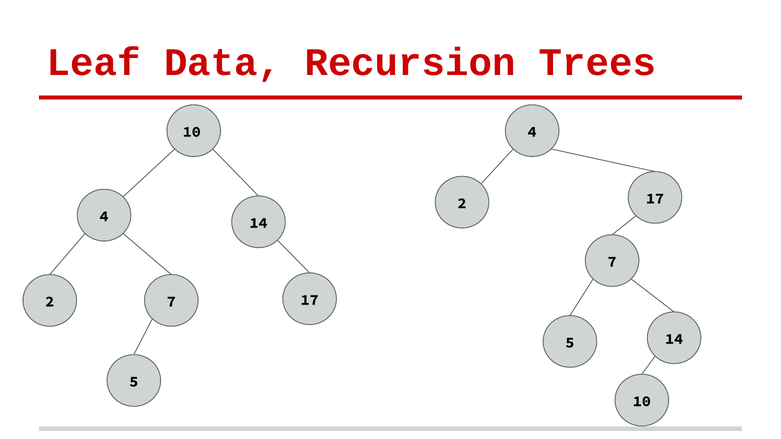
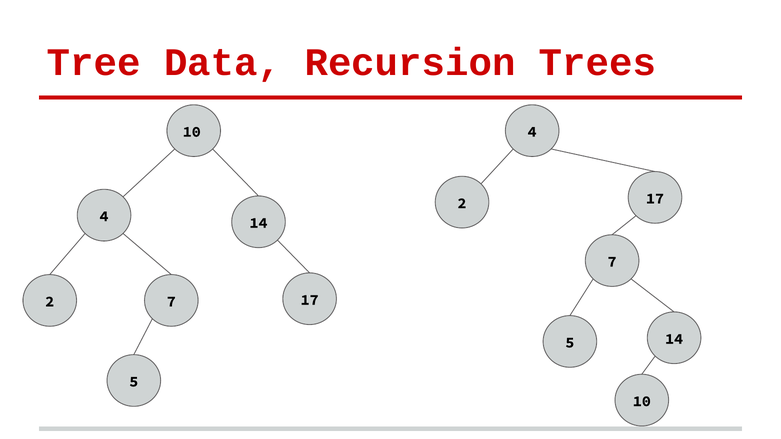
Leaf: Leaf -> Tree
